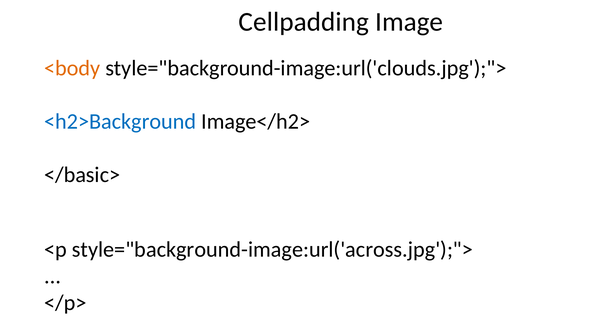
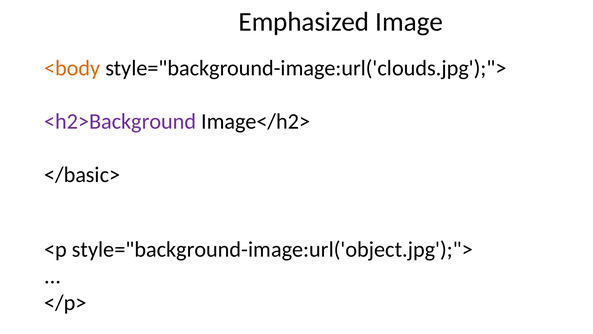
Cellpadding: Cellpadding -> Emphasized
<h2>Background colour: blue -> purple
style="background-image:url('across.jpg');">: style="background-image:url('across.jpg');"> -> style="background-image:url('object.jpg');">
